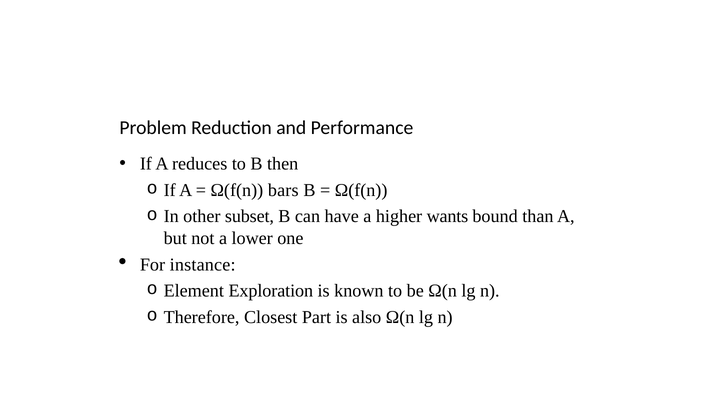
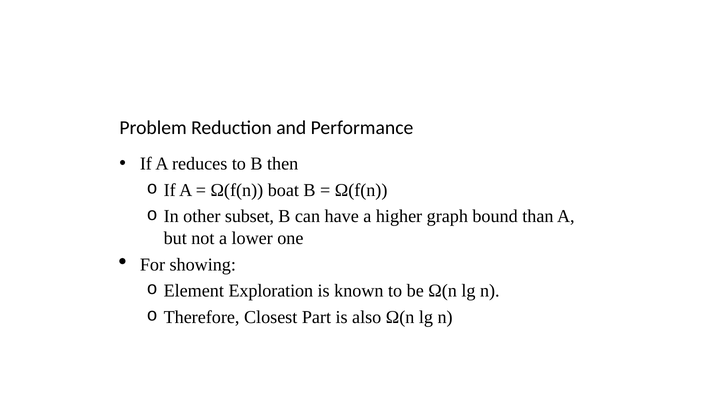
bars: bars -> boat
wants: wants -> graph
instance: instance -> showing
